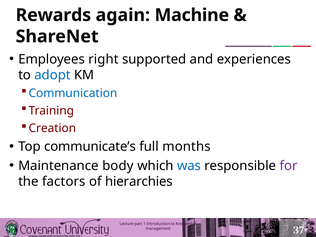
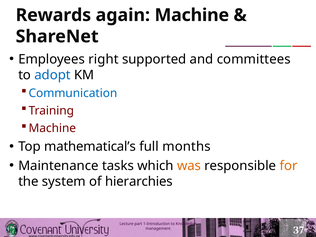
experiences: experiences -> committees
Creation at (52, 128): Creation -> Machine
communicate’s: communicate’s -> mathematical’s
body: body -> tasks
was colour: blue -> orange
for colour: purple -> orange
factors: factors -> system
